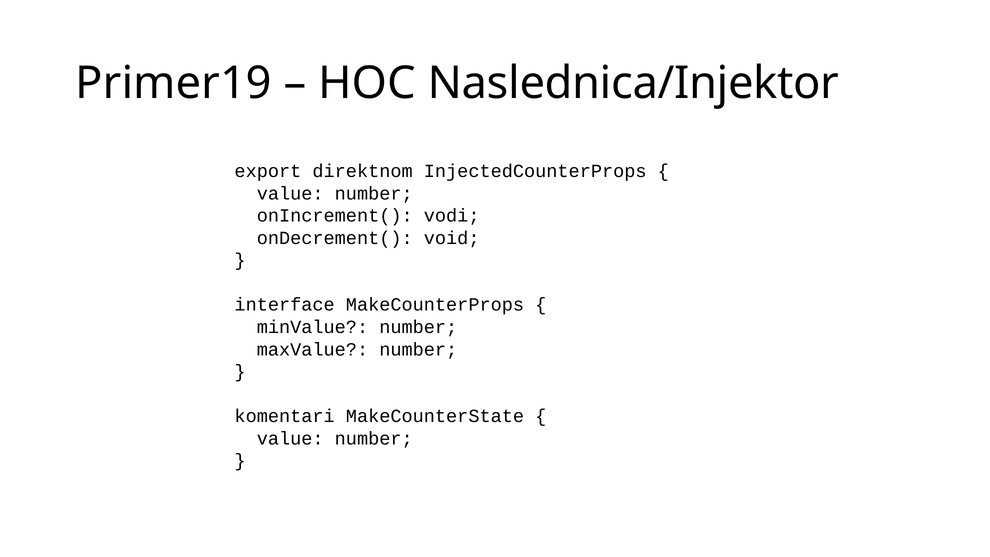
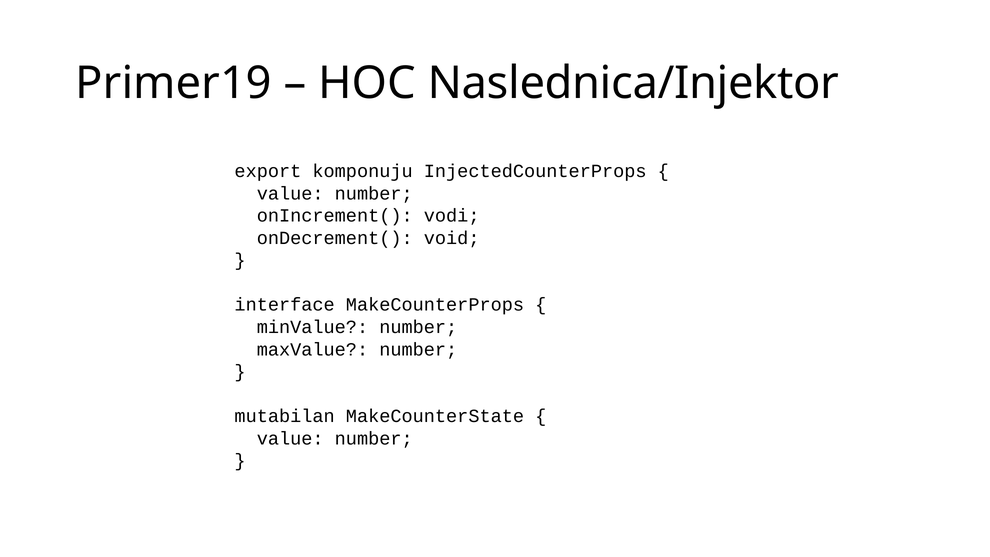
direktnom: direktnom -> komponuju
komentari: komentari -> mutabilan
